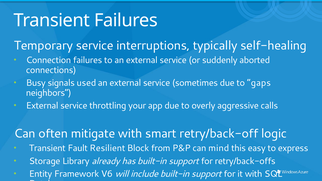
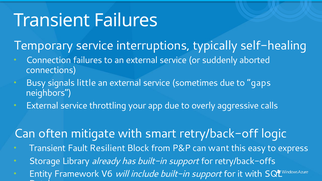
used: used -> little
mind: mind -> want
